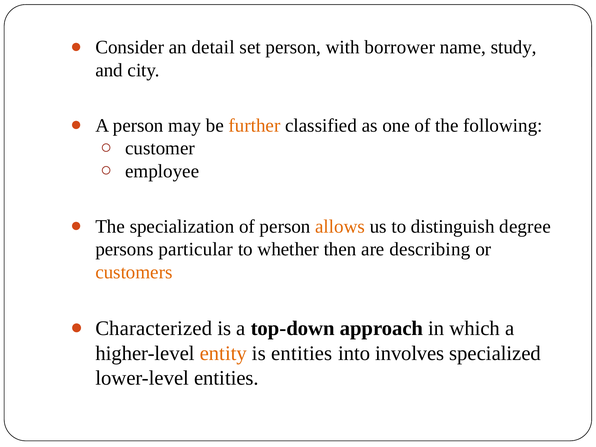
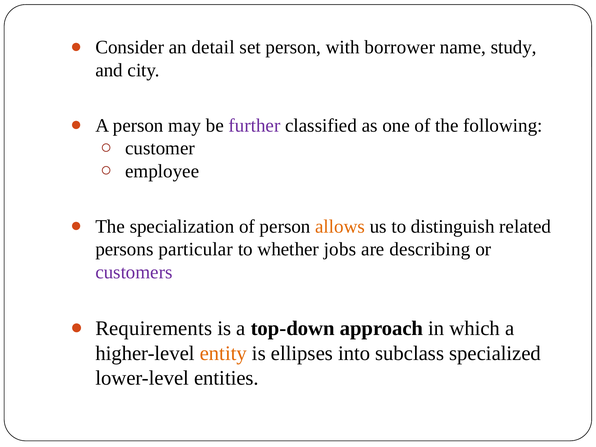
further colour: orange -> purple
degree: degree -> related
then: then -> jobs
customers colour: orange -> purple
Characterized: Characterized -> Requirements
is entities: entities -> ellipses
involves: involves -> subclass
